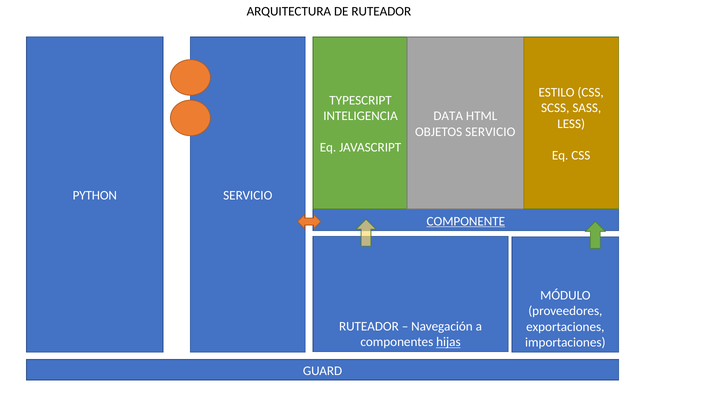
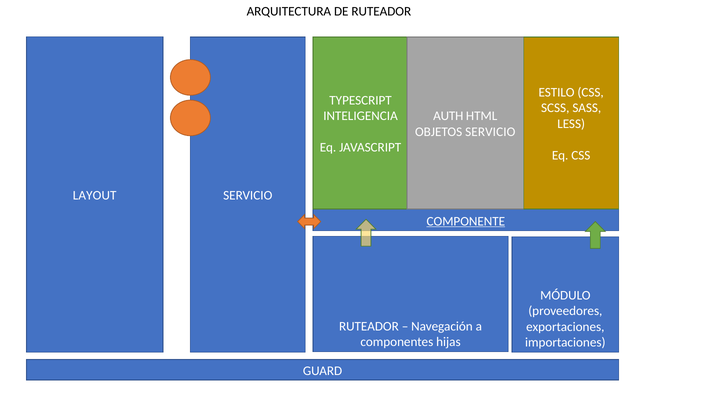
DATA: DATA -> AUTH
PYTHON: PYTHON -> LAYOUT
hijas underline: present -> none
